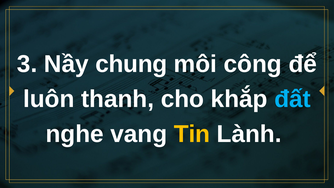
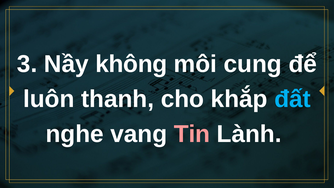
chung: chung -> không
công: công -> cung
Tin colour: yellow -> pink
